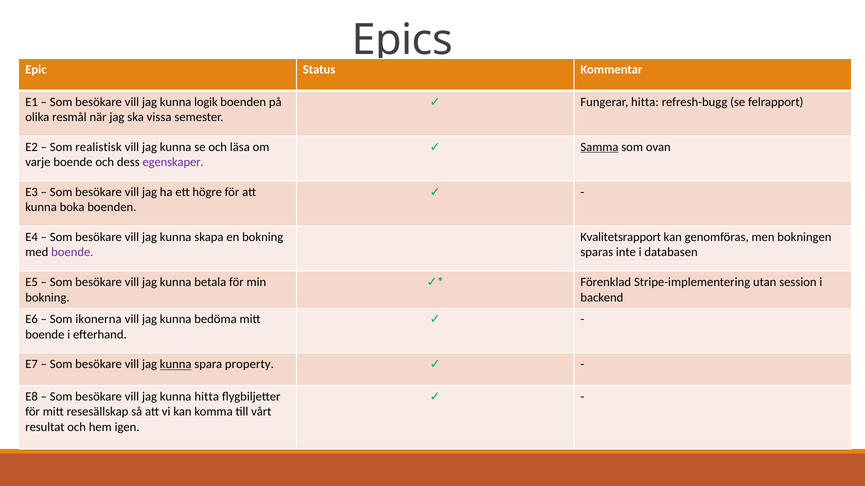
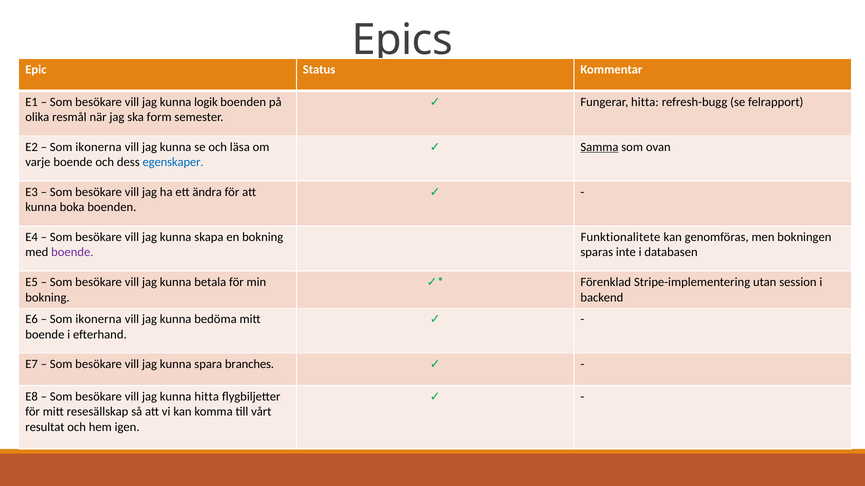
vissa: vissa -> form
realistisk at (99, 147): realistisk -> ikonerna
egenskaper colour: purple -> blue
högre: högre -> ändra
Kvalitetsrapport: Kvalitetsrapport -> Funktionalitete
kunna at (176, 365) underline: present -> none
property: property -> branches
